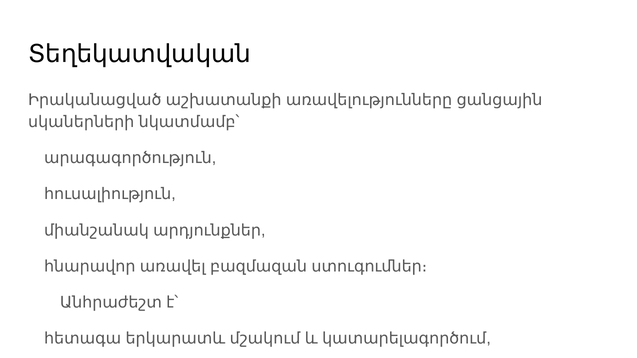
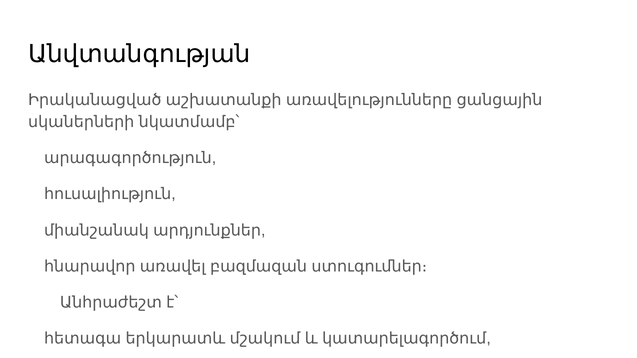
Տեղեկատվական: Տեղեկատվական -> Անվտանգության
